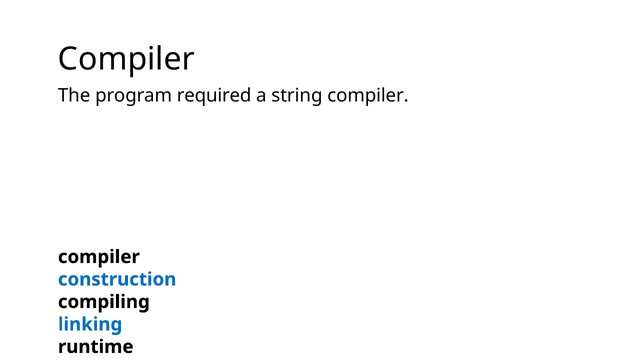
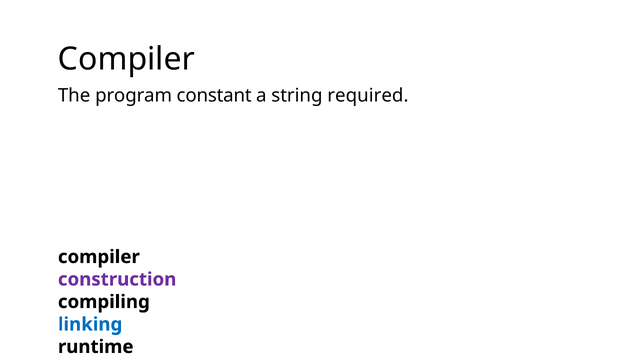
required: required -> constant
string compiler: compiler -> required
construction colour: blue -> purple
